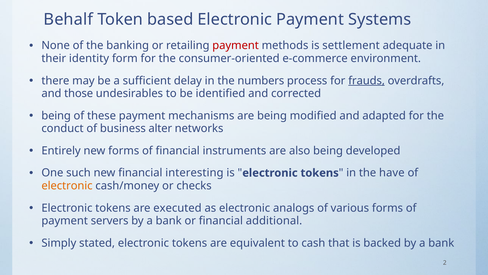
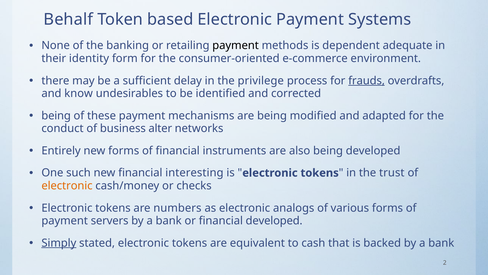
payment at (236, 46) colour: red -> black
settlement: settlement -> dependent
numbers: numbers -> privilege
those: those -> know
have: have -> trust
executed: executed -> numbers
financial additional: additional -> developed
Simply underline: none -> present
